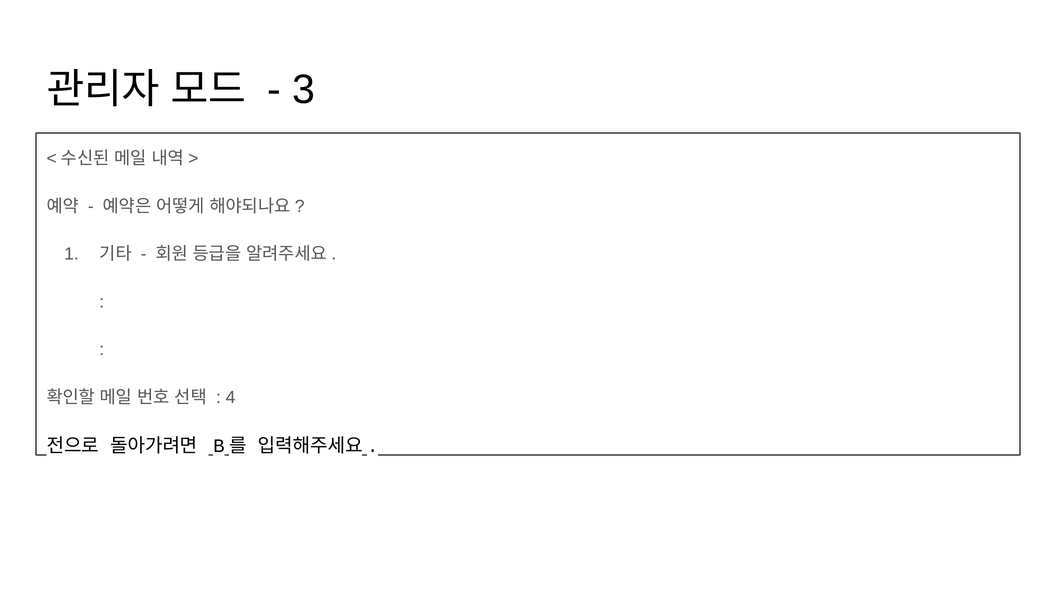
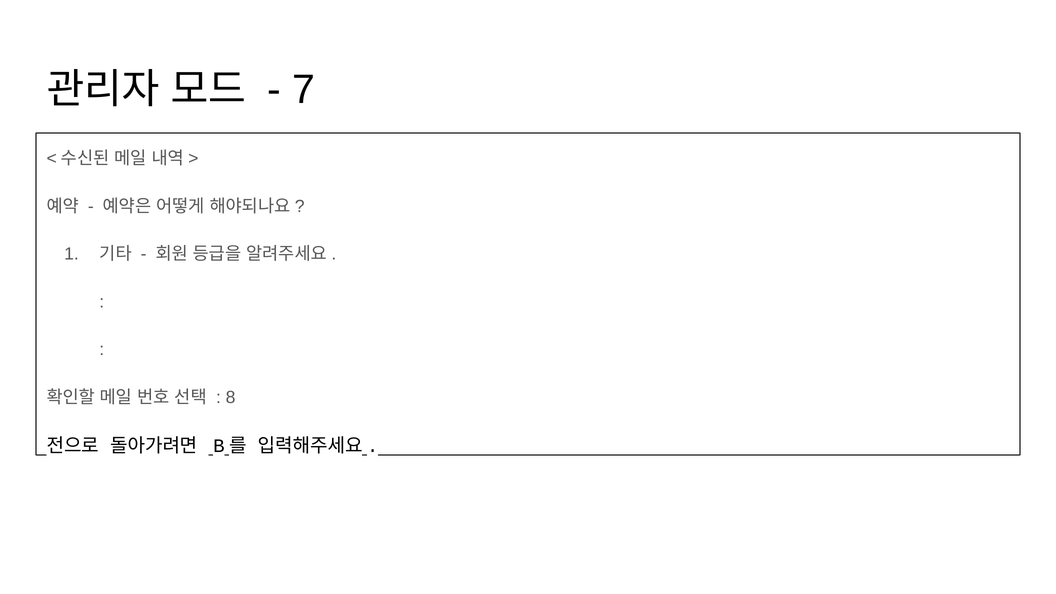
3: 3 -> 7
4: 4 -> 8
